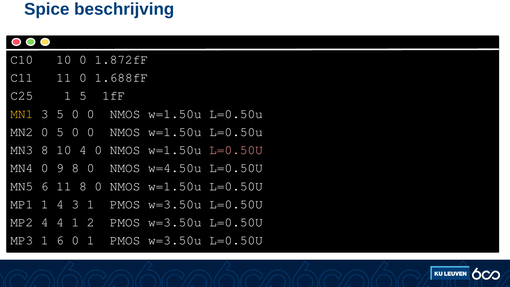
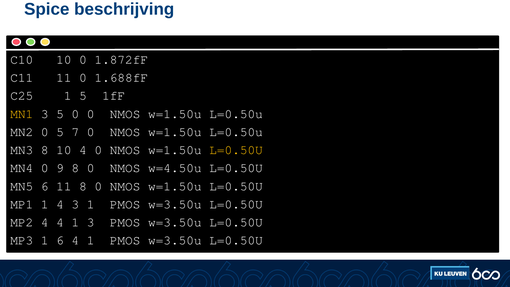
0 5 0: 0 -> 7
L=0.50U at (236, 150) colour: pink -> yellow
1 2: 2 -> 3
6 0: 0 -> 4
